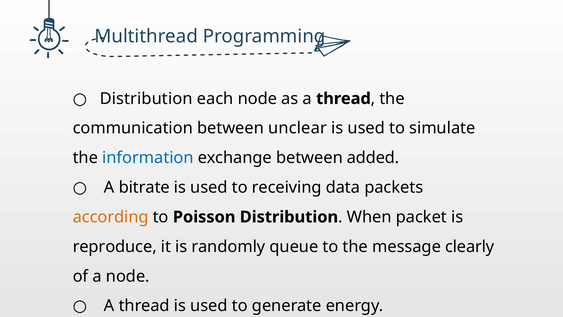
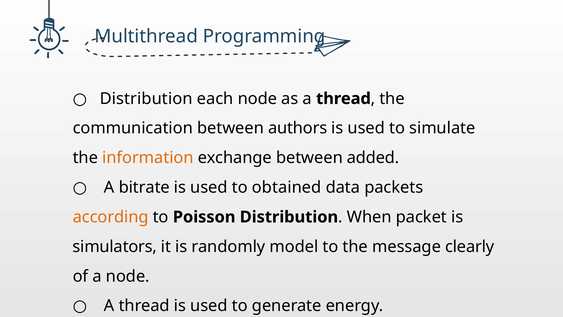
unclear: unclear -> authors
information colour: blue -> orange
receiving: receiving -> obtained
reproduce: reproduce -> simulators
queue: queue -> model
